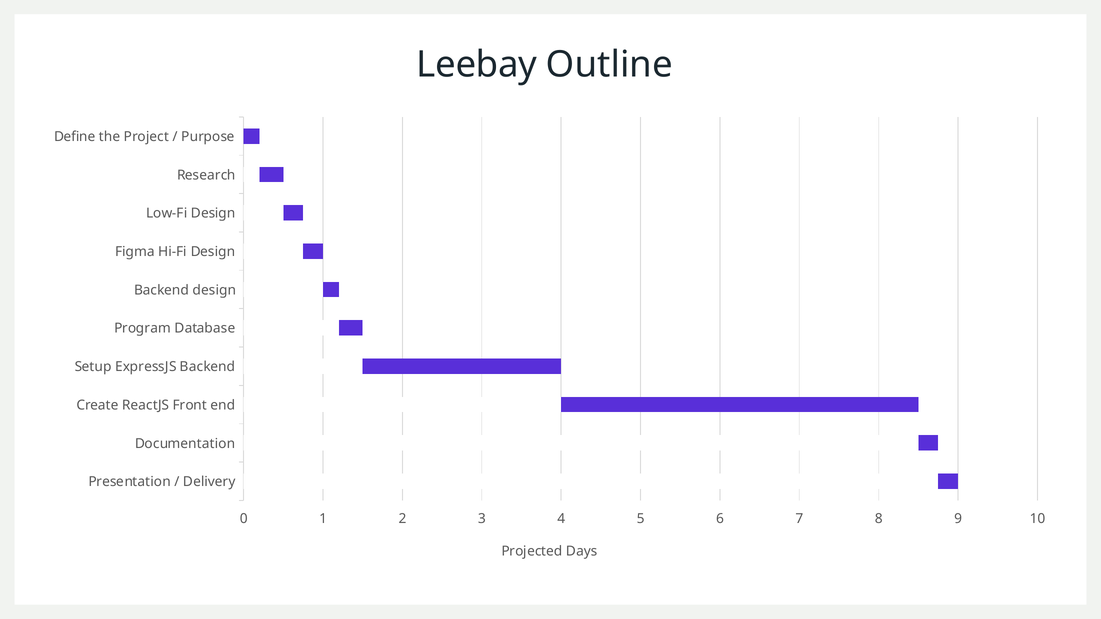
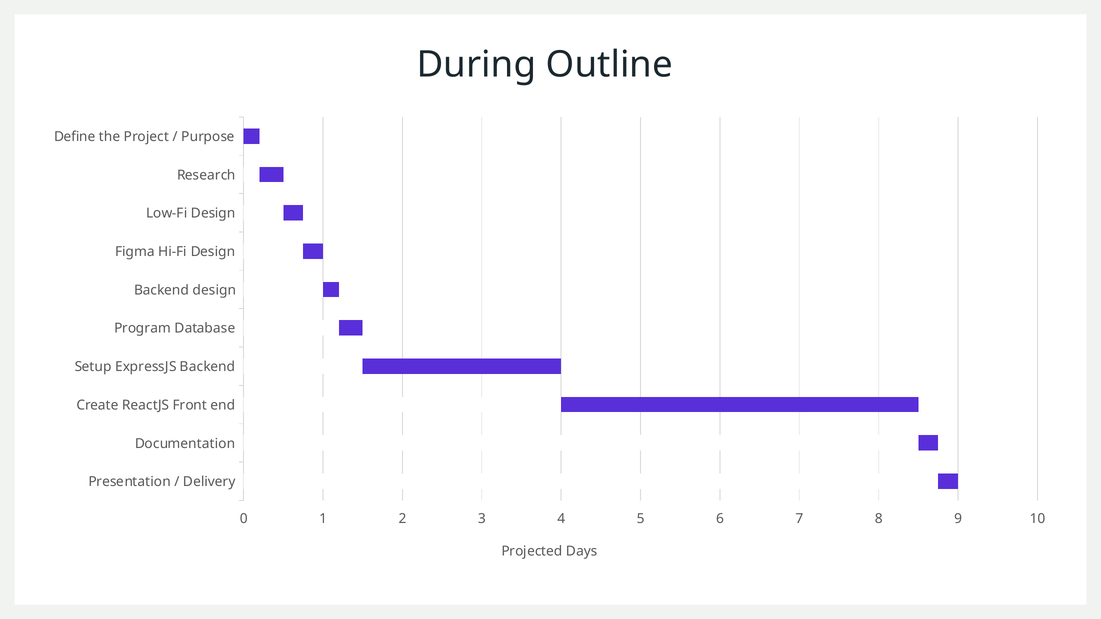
Leebay: Leebay -> During
